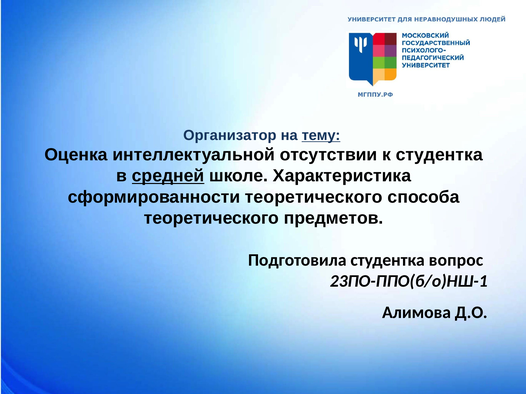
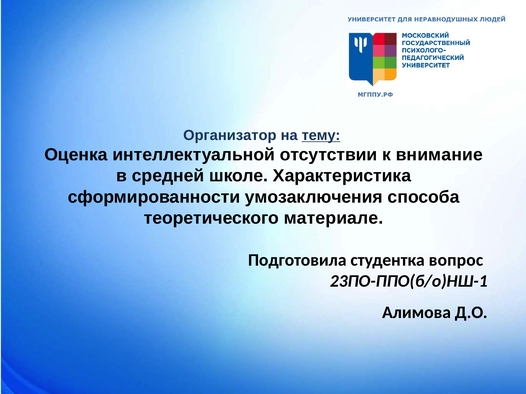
к студентка: студентка -> внимание
средней underline: present -> none
сформированности теоретического: теоретического -> умозаключения
предметов: предметов -> материале
